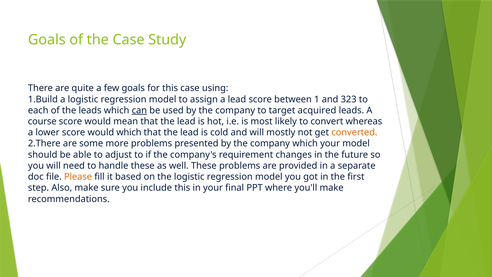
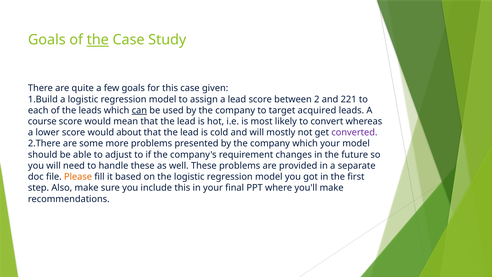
the at (98, 40) underline: none -> present
using: using -> given
1: 1 -> 2
323: 323 -> 221
would which: which -> about
converted colour: orange -> purple
